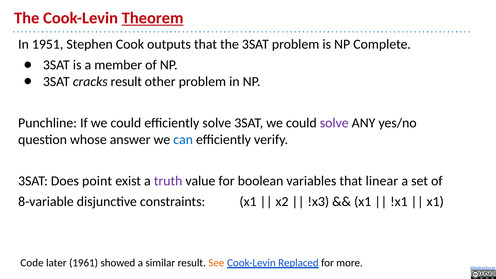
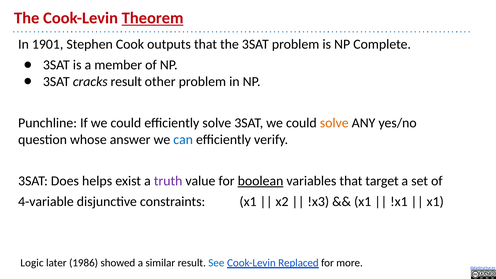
1951: 1951 -> 1901
solve at (334, 123) colour: purple -> orange
point: point -> helps
boolean underline: none -> present
linear: linear -> target
8-variable: 8-variable -> 4-variable
Code: Code -> Logic
1961: 1961 -> 1986
See colour: orange -> blue
